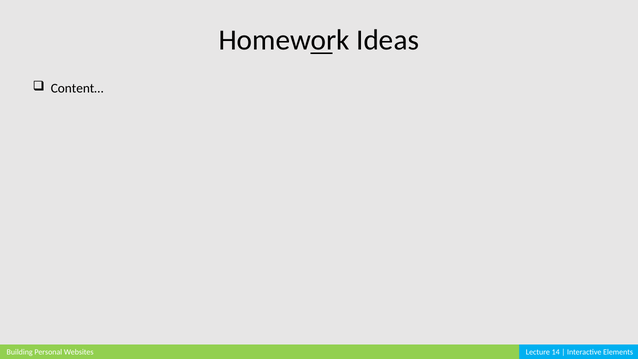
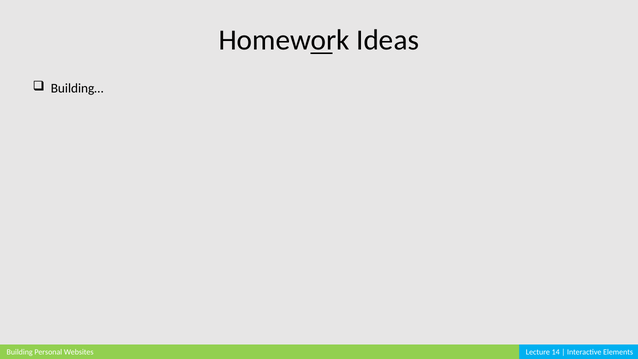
Content…: Content… -> Building…
